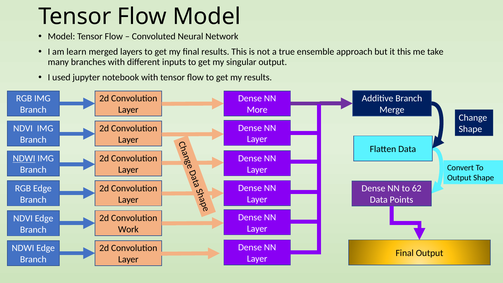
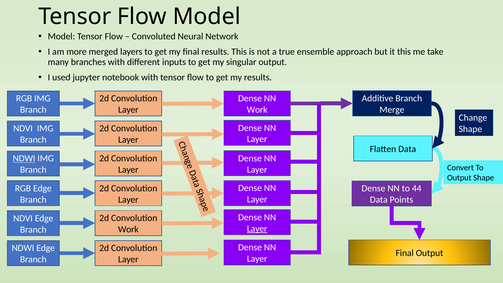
learn: learn -> more
More at (257, 110): More -> Work
62: 62 -> 44
Layer at (257, 229) underline: none -> present
